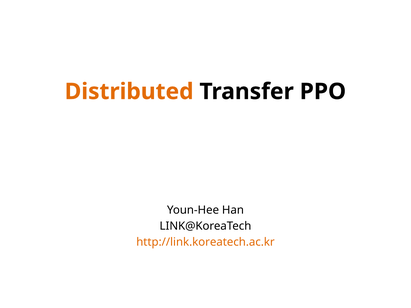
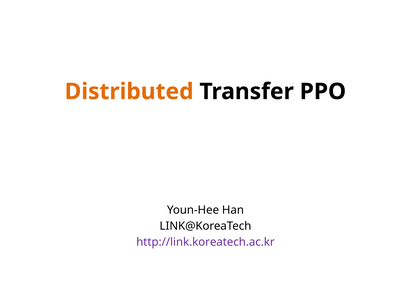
http://link.koreatech.ac.kr colour: orange -> purple
